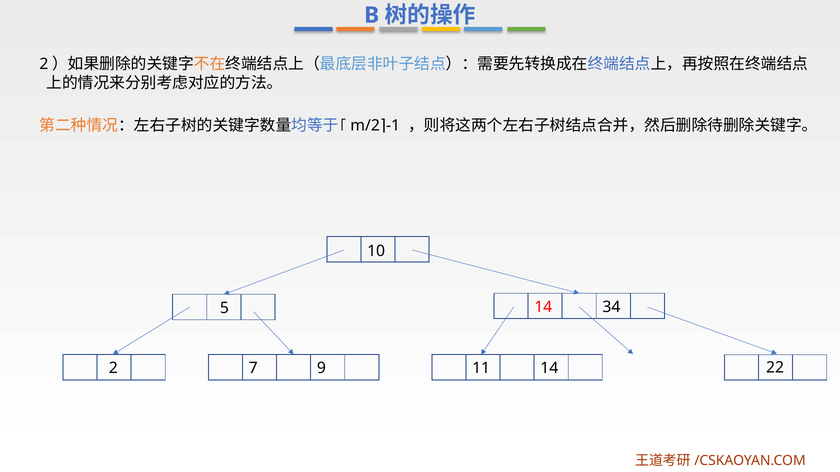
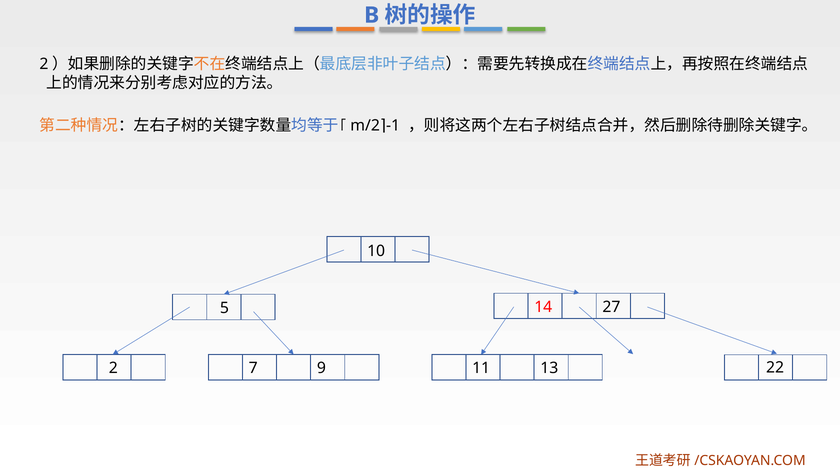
34: 34 -> 27
11 14: 14 -> 13
